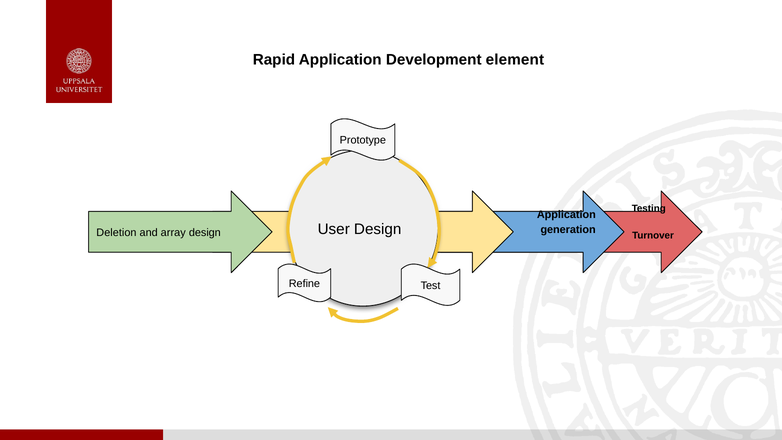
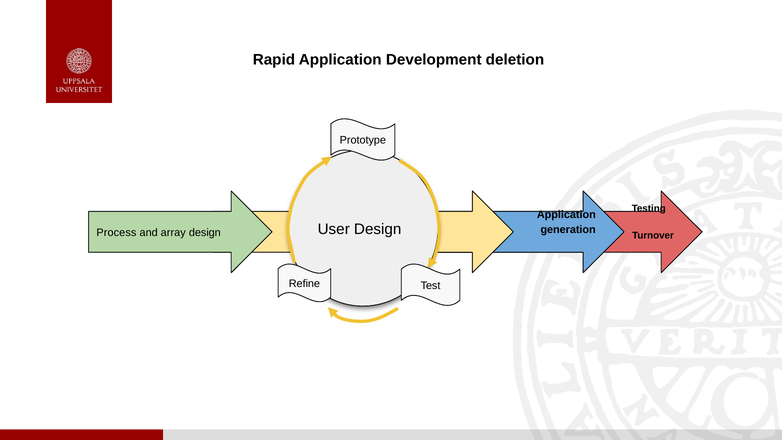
element: element -> deletion
Deletion: Deletion -> Process
